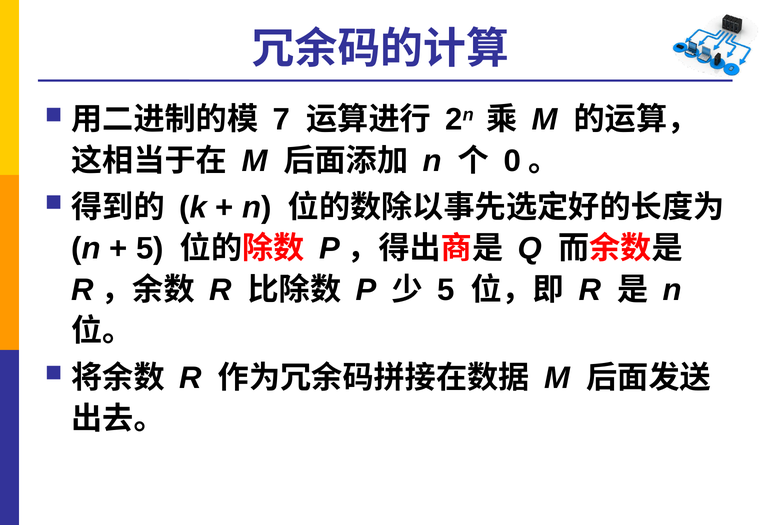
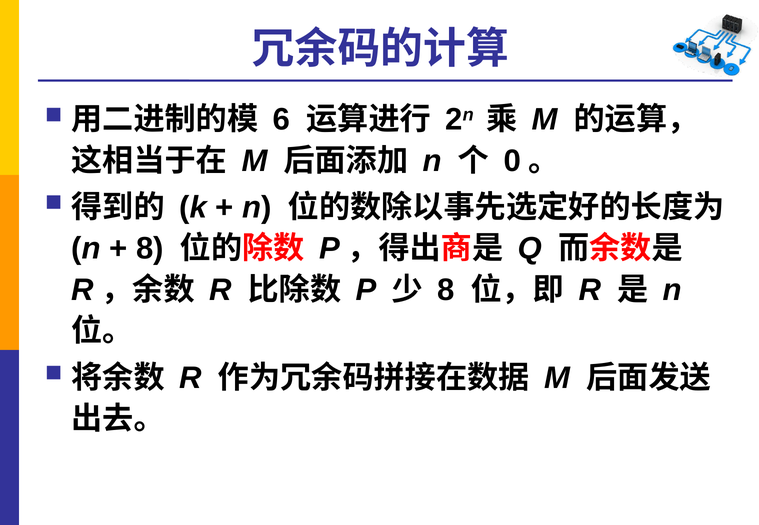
7: 7 -> 6
5 at (150, 249): 5 -> 8
5 at (446, 290): 5 -> 8
